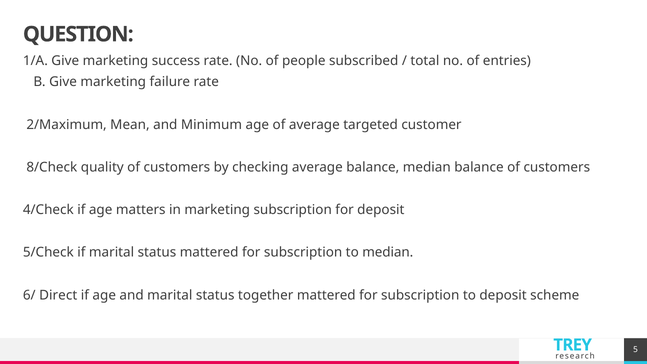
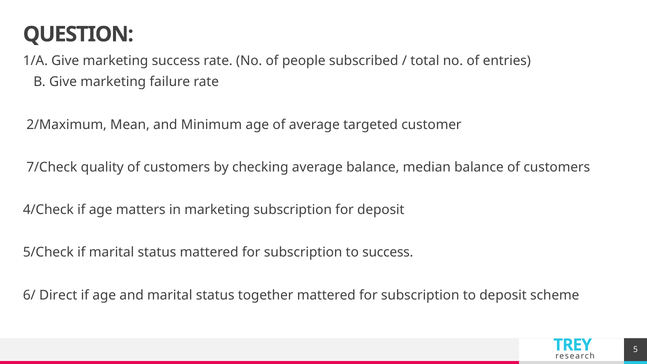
8/Check: 8/Check -> 7/Check
to median: median -> success
